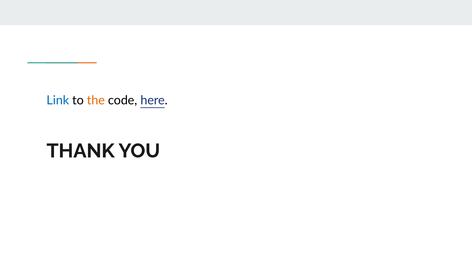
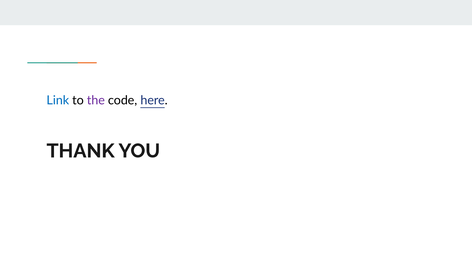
the colour: orange -> purple
